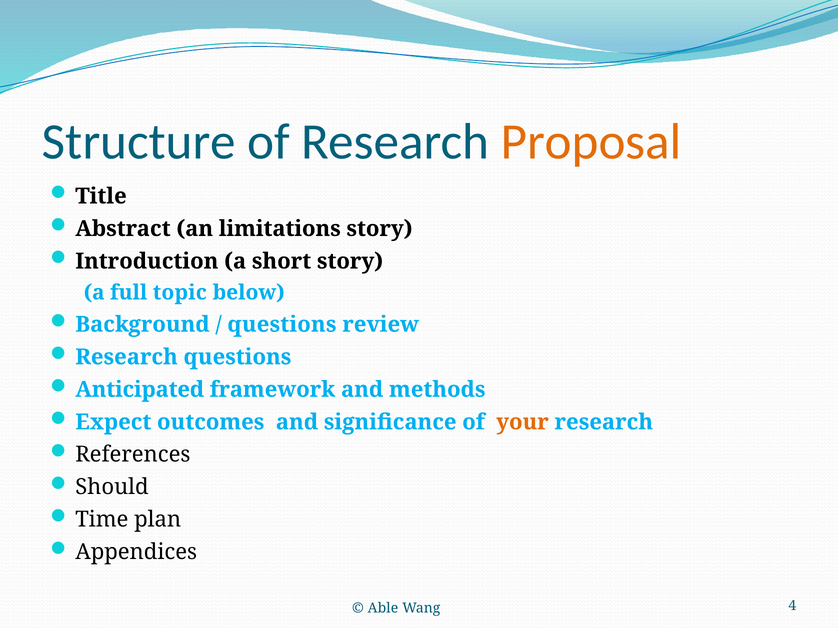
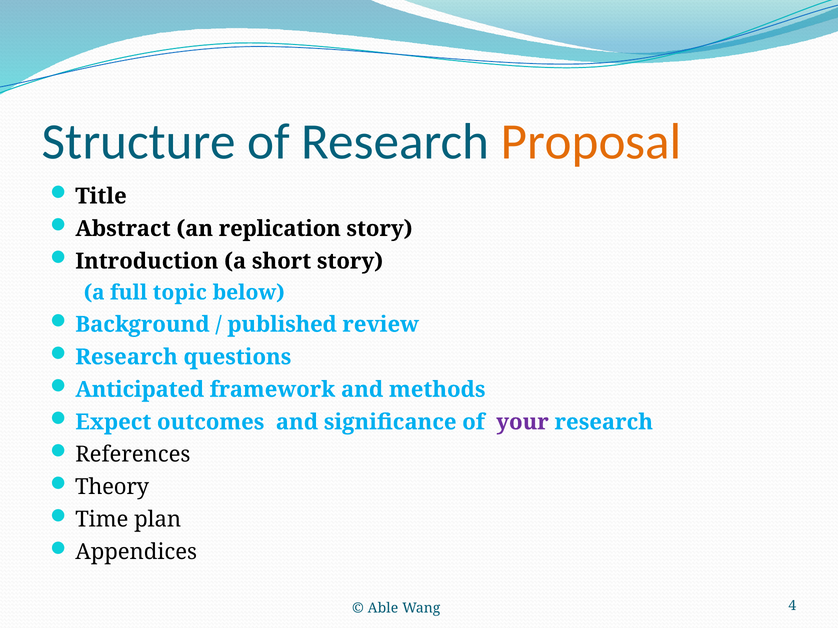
limitations: limitations -> replication
questions at (282, 325): questions -> published
your colour: orange -> purple
Should: Should -> Theory
